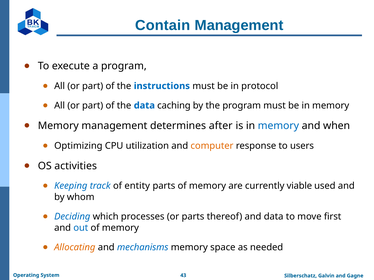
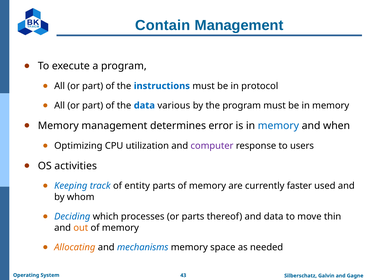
caching: caching -> various
after: after -> error
computer colour: orange -> purple
viable: viable -> faster
first: first -> thin
out colour: blue -> orange
